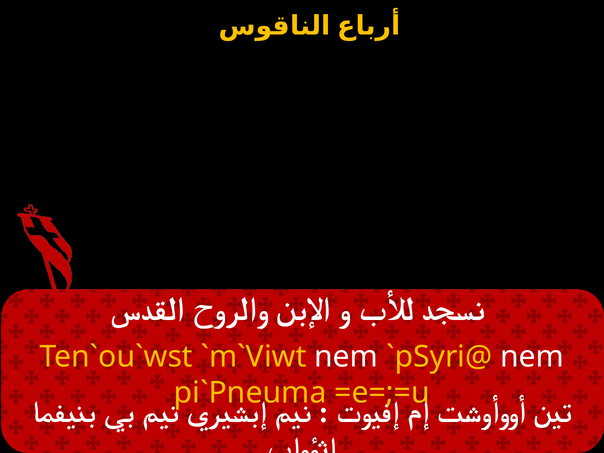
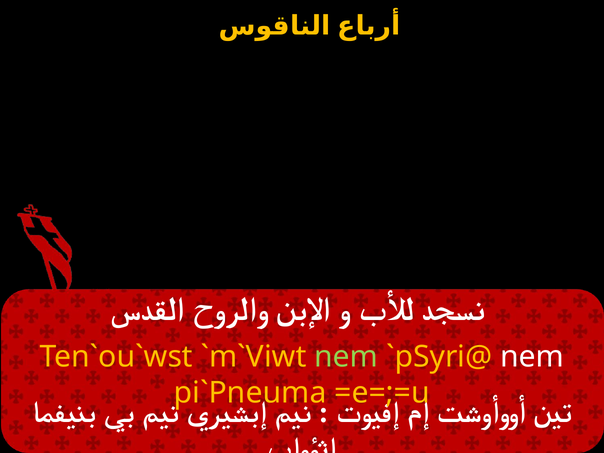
nem at (346, 357) colour: white -> light green
